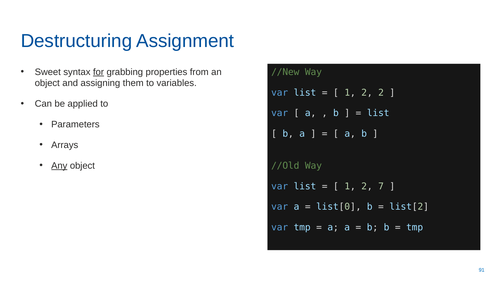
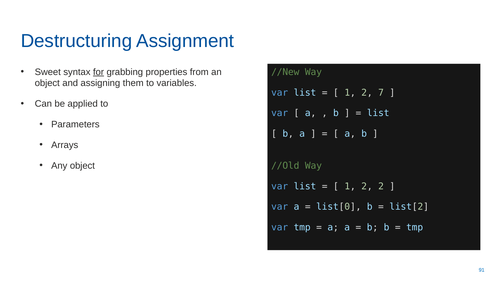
2 2: 2 -> 7
Any underline: present -> none
2 7: 7 -> 2
